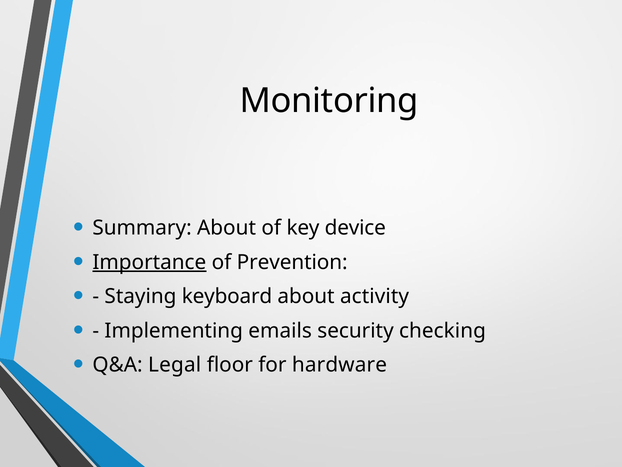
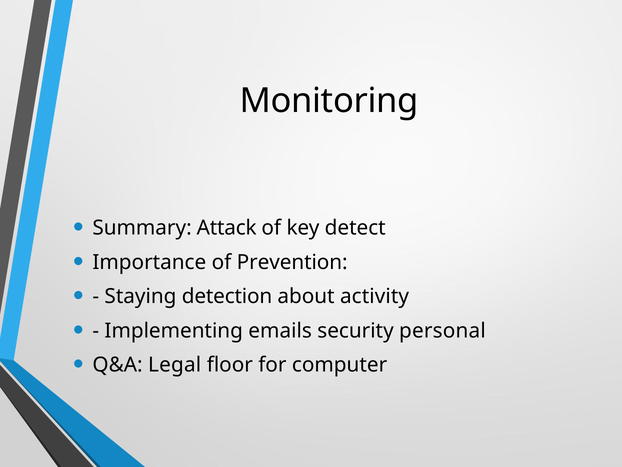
Summary About: About -> Attack
device: device -> detect
Importance underline: present -> none
keyboard: keyboard -> detection
checking: checking -> personal
hardware: hardware -> computer
